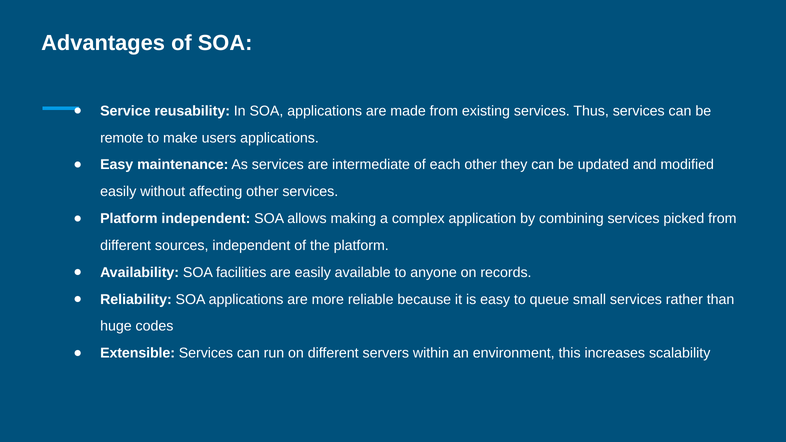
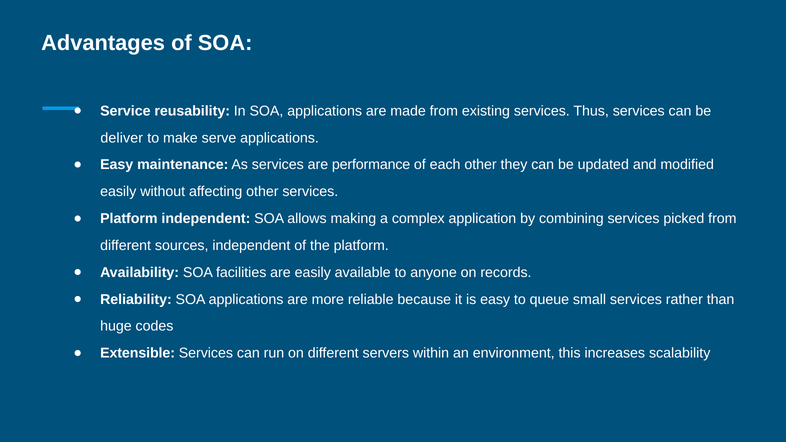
remote: remote -> deliver
users: users -> serve
intermediate: intermediate -> performance
